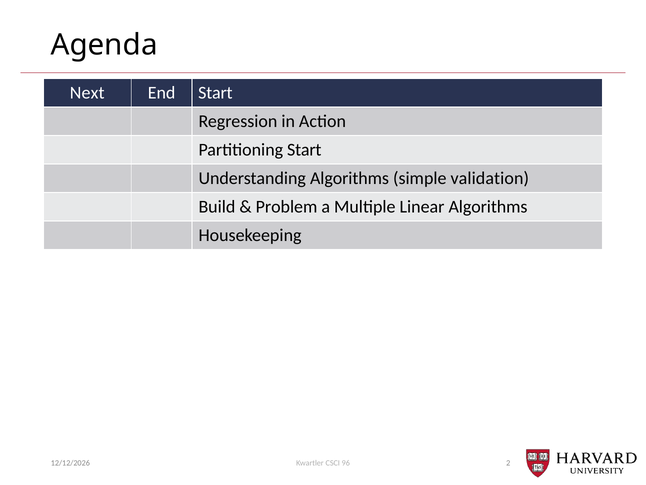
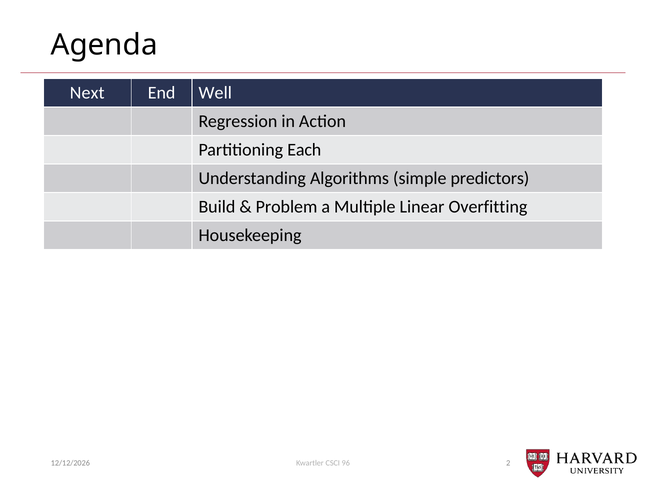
End Start: Start -> Well
Partitioning Start: Start -> Each
validation: validation -> predictors
Linear Algorithms: Algorithms -> Overfitting
